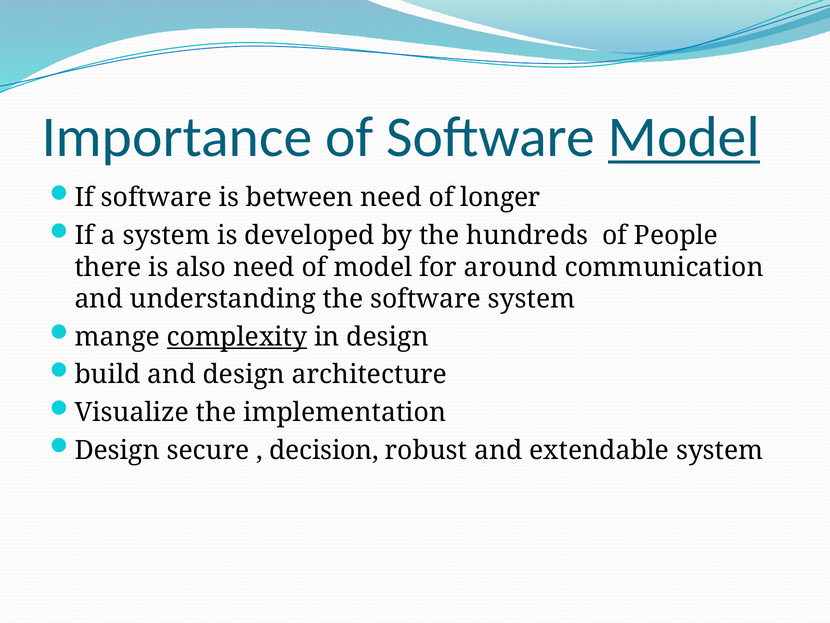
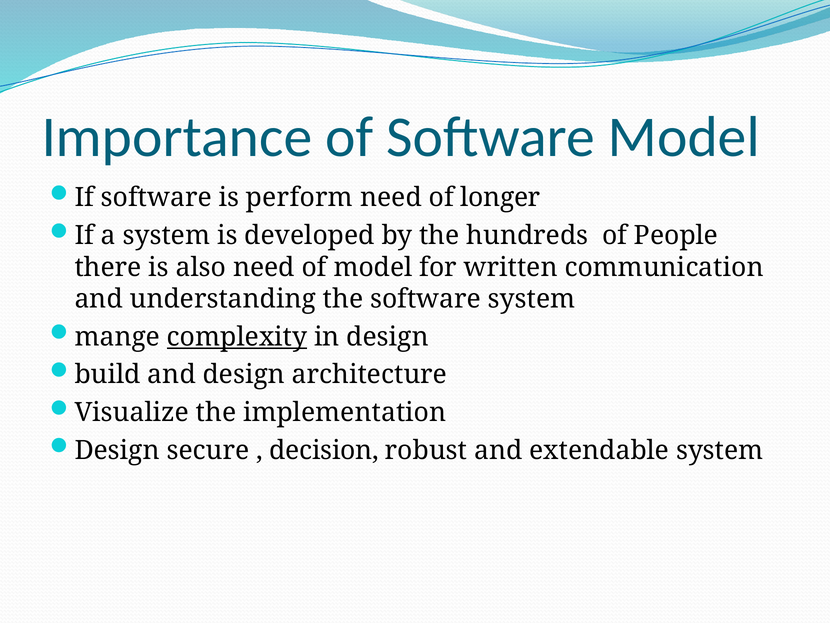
Model at (684, 137) underline: present -> none
between: between -> perform
around: around -> written
